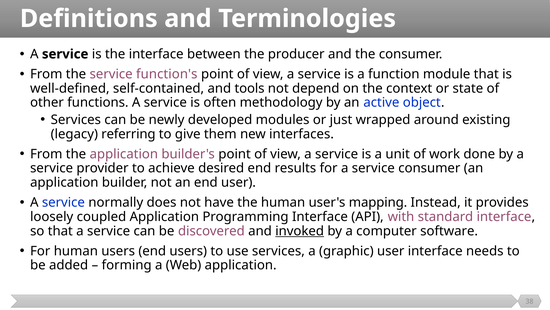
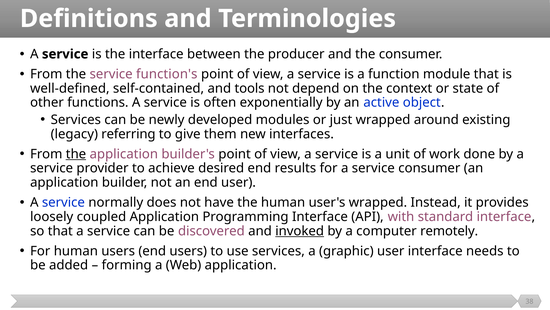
methodology: methodology -> exponentially
the at (76, 154) underline: none -> present
user's mapping: mapping -> wrapped
software: software -> remotely
